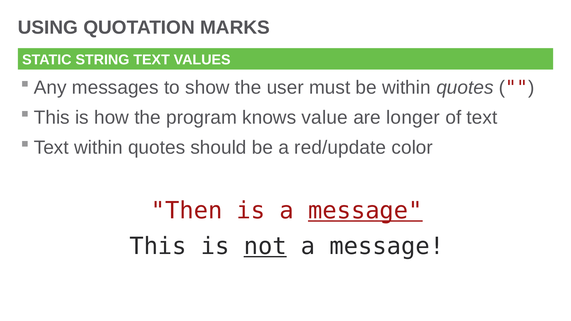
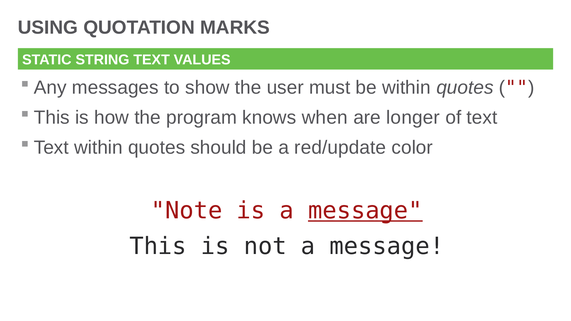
value: value -> when
Then: Then -> Note
not underline: present -> none
